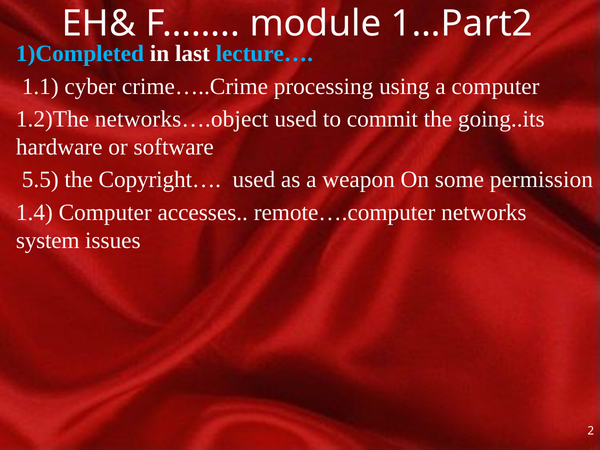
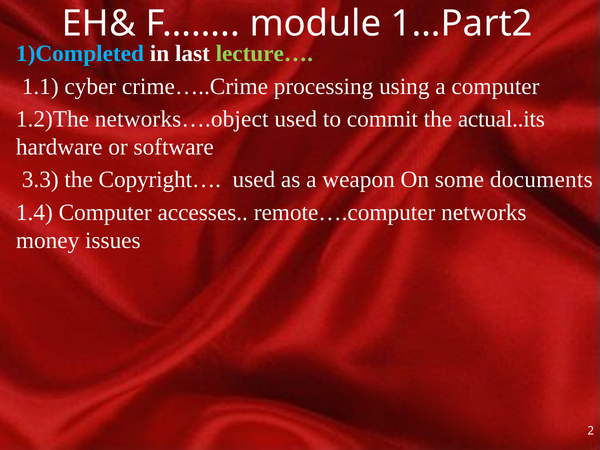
lecture… colour: light blue -> light green
going..its: going..its -> actual..its
5.5: 5.5 -> 3.3
permission: permission -> documents
system: system -> money
